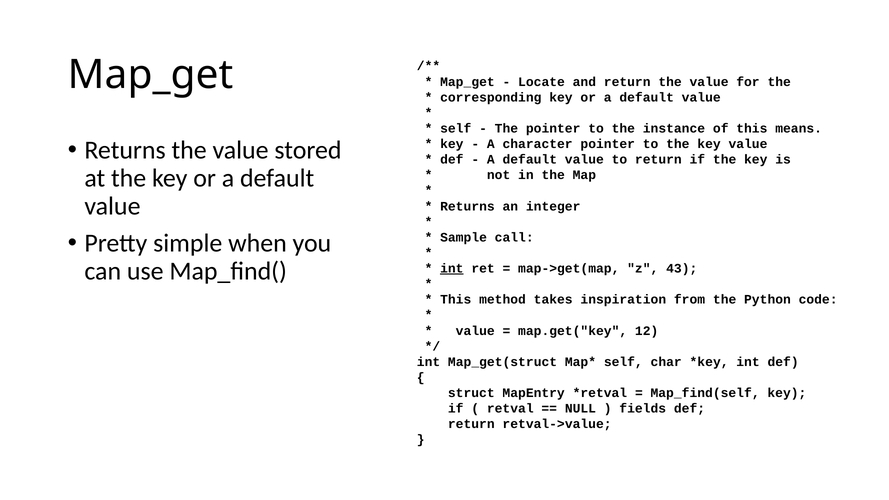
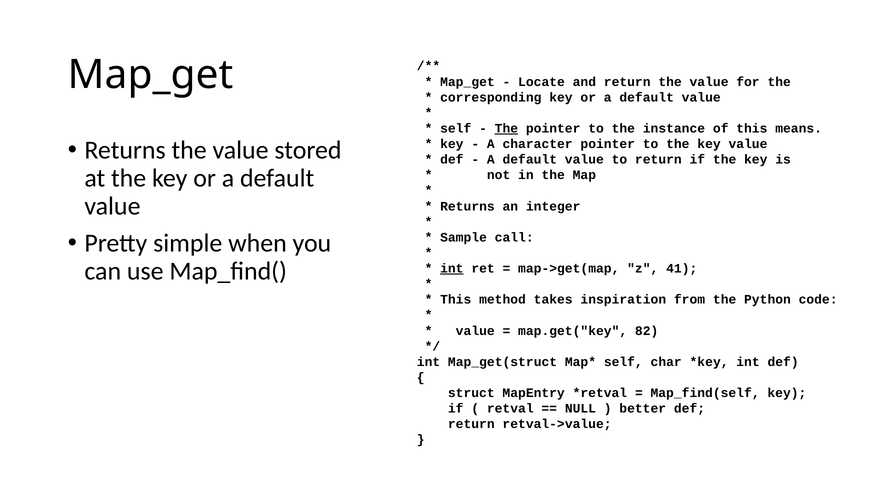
The at (506, 128) underline: none -> present
43: 43 -> 41
12: 12 -> 82
fields: fields -> better
